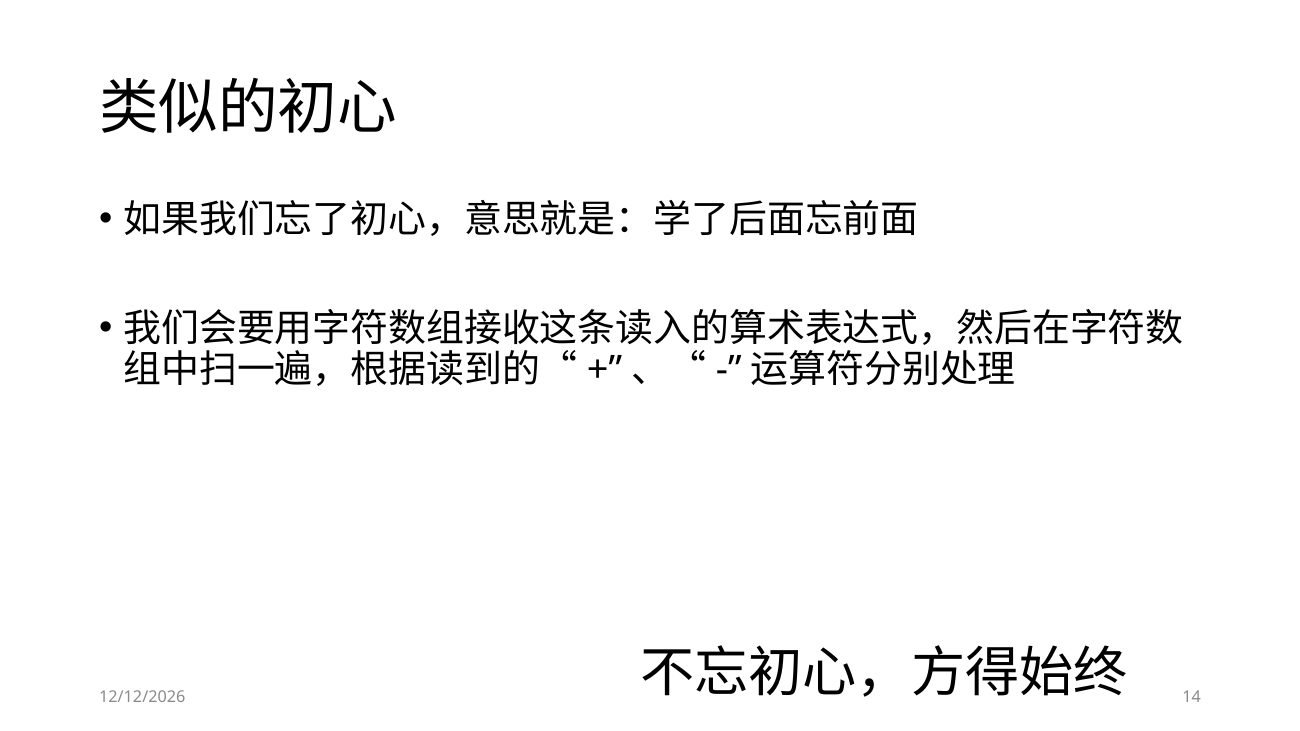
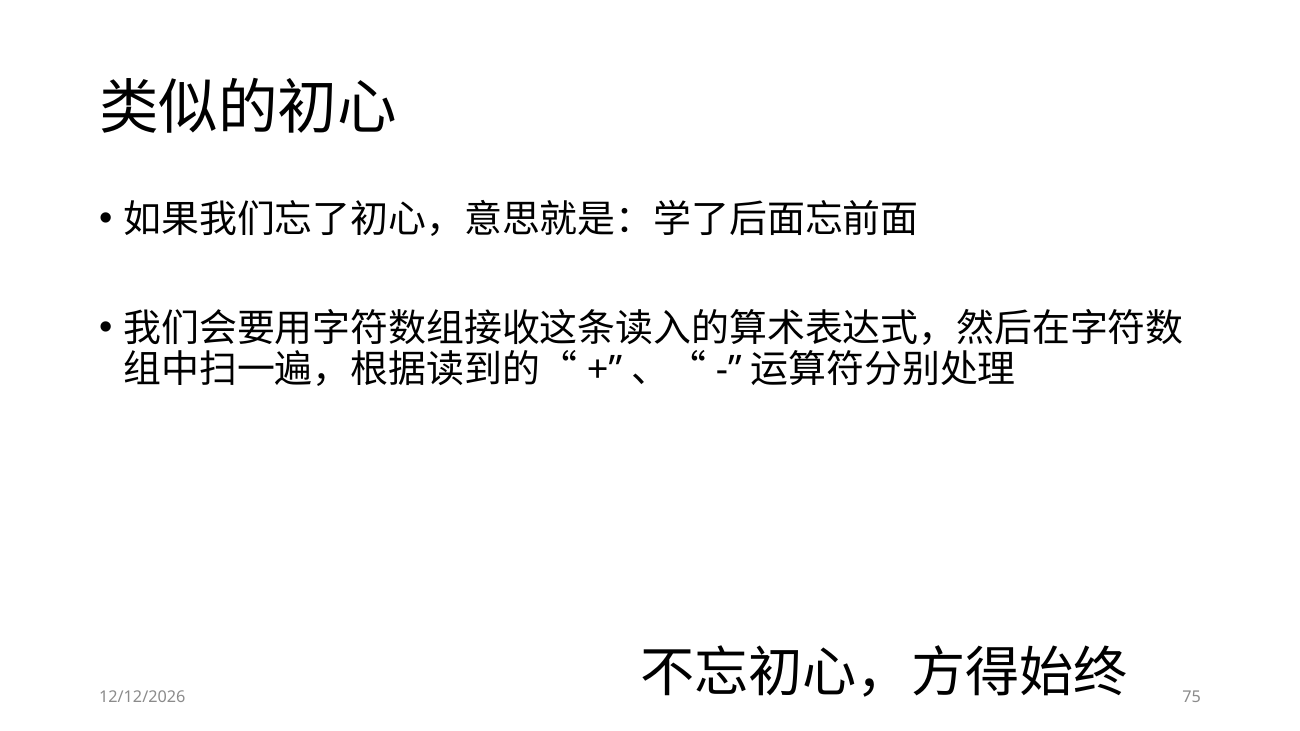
14: 14 -> 75
